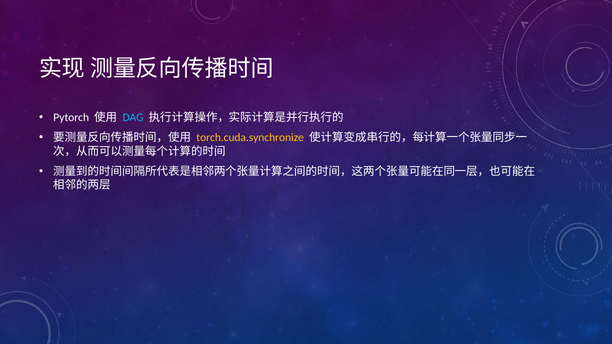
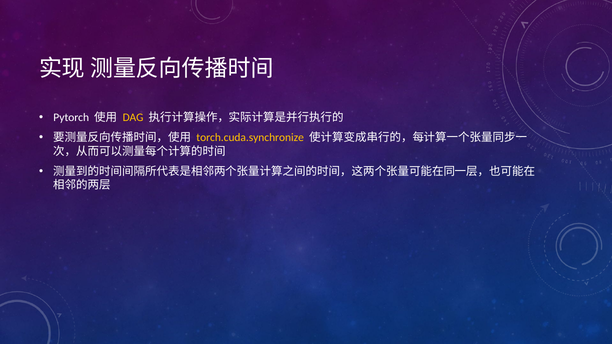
DAG colour: light blue -> yellow
